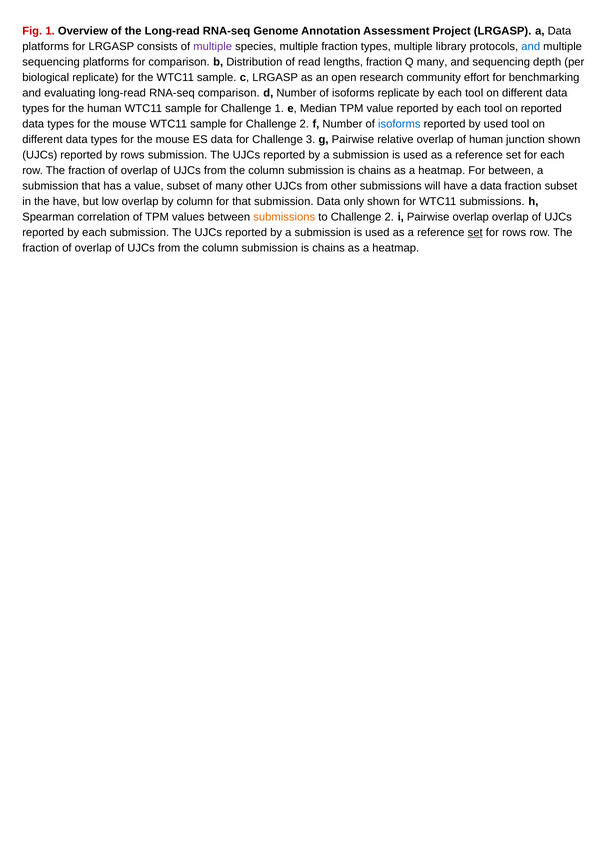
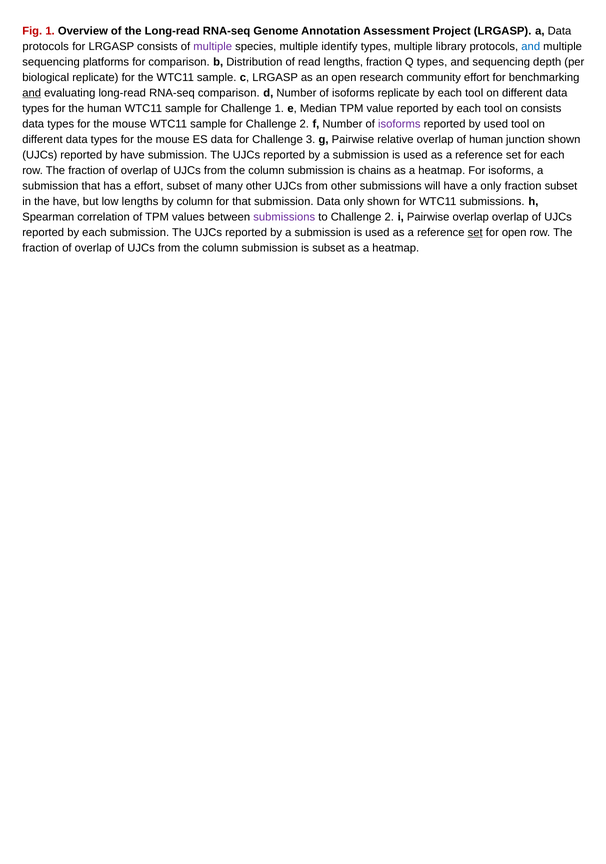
platforms at (46, 47): platforms -> protocols
multiple fraction: fraction -> identify
Q many: many -> types
and at (32, 93) underline: none -> present
on reported: reported -> consists
isoforms at (399, 124) colour: blue -> purple
by rows: rows -> have
For between: between -> isoforms
a value: value -> effort
have a data: data -> only
low overlap: overlap -> lengths
submissions at (284, 217) colour: orange -> purple
for rows: rows -> open
chains at (329, 248): chains -> subset
